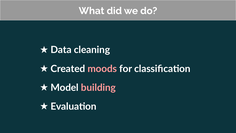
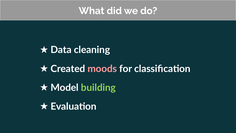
building colour: pink -> light green
